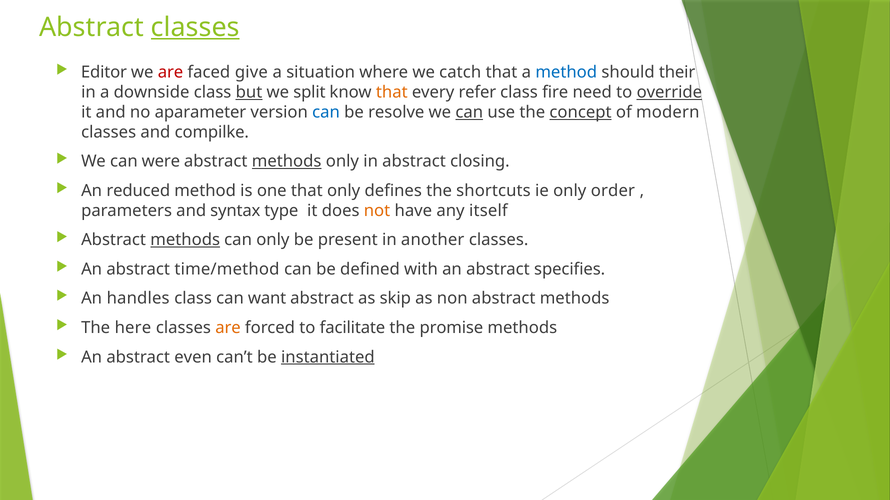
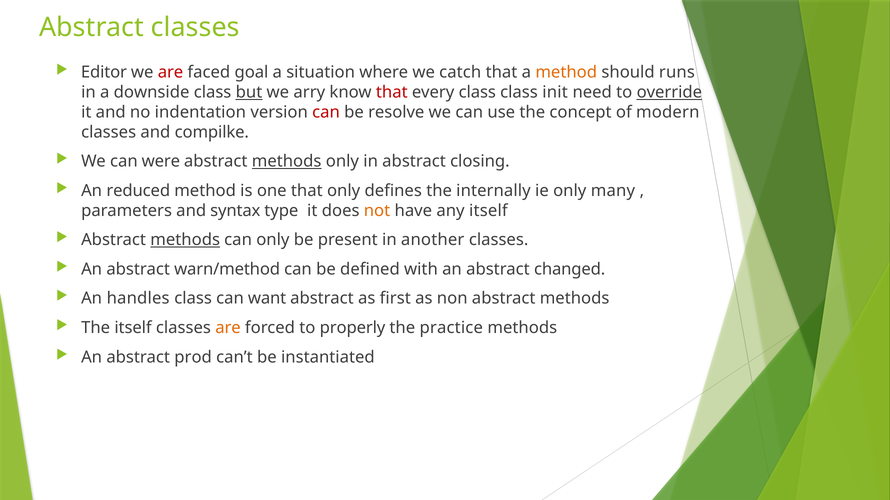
classes at (195, 27) underline: present -> none
give: give -> goal
method at (566, 72) colour: blue -> orange
their: their -> runs
split: split -> arry
that at (392, 92) colour: orange -> red
every refer: refer -> class
fire: fire -> init
aparameter: aparameter -> indentation
can at (326, 112) colour: blue -> red
can at (469, 112) underline: present -> none
concept underline: present -> none
shortcuts: shortcuts -> internally
order: order -> many
time/method: time/method -> warn/method
specifies: specifies -> changed
skip: skip -> first
The here: here -> itself
facilitate: facilitate -> properly
promise: promise -> practice
even: even -> prod
instantiated underline: present -> none
